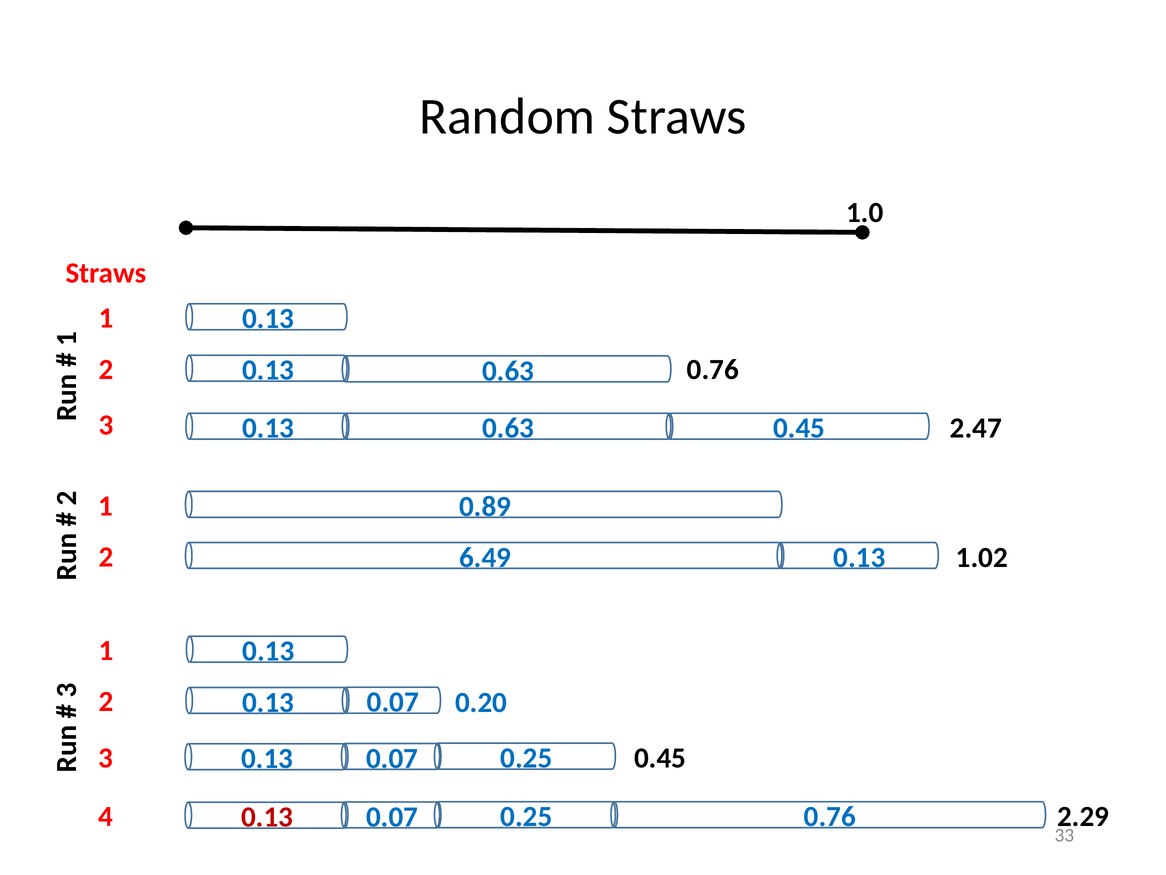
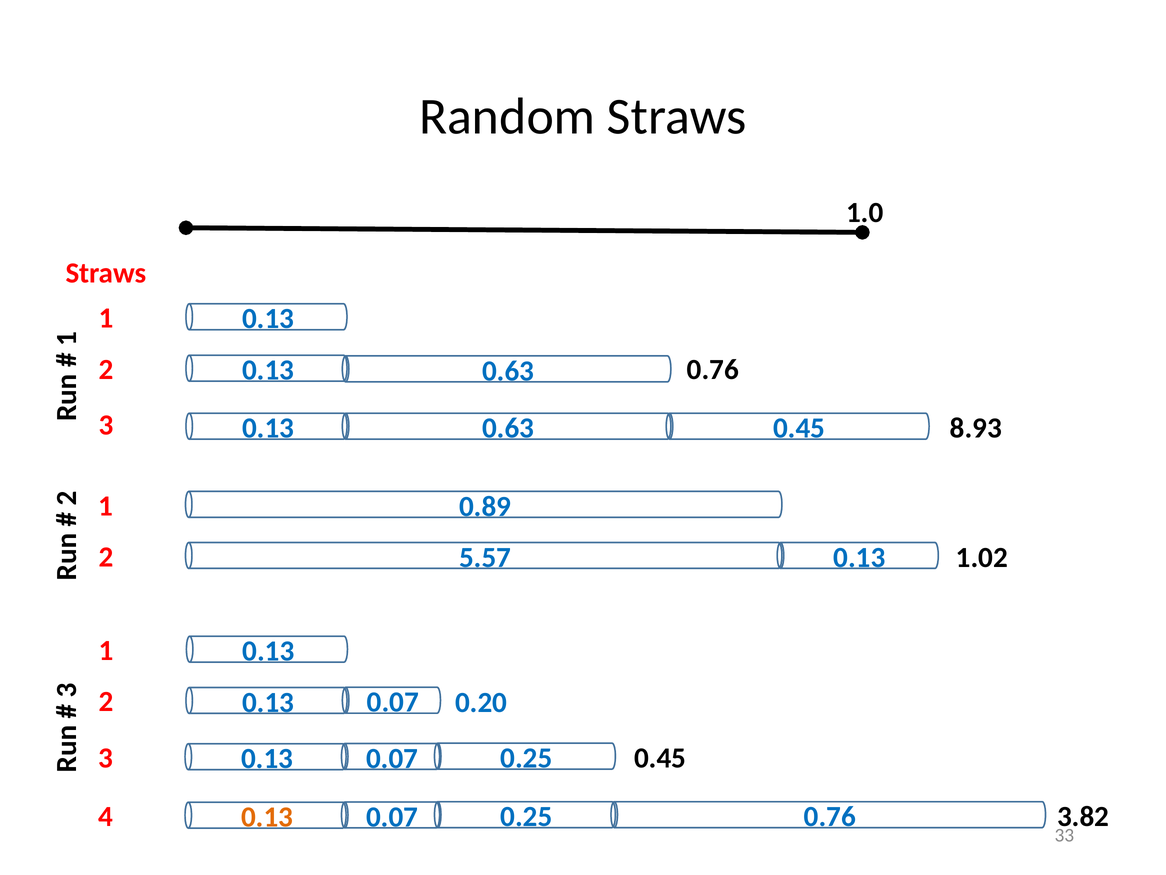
2.47: 2.47 -> 8.93
6.49: 6.49 -> 5.57
0.13 at (267, 817) colour: red -> orange
2.29: 2.29 -> 3.82
